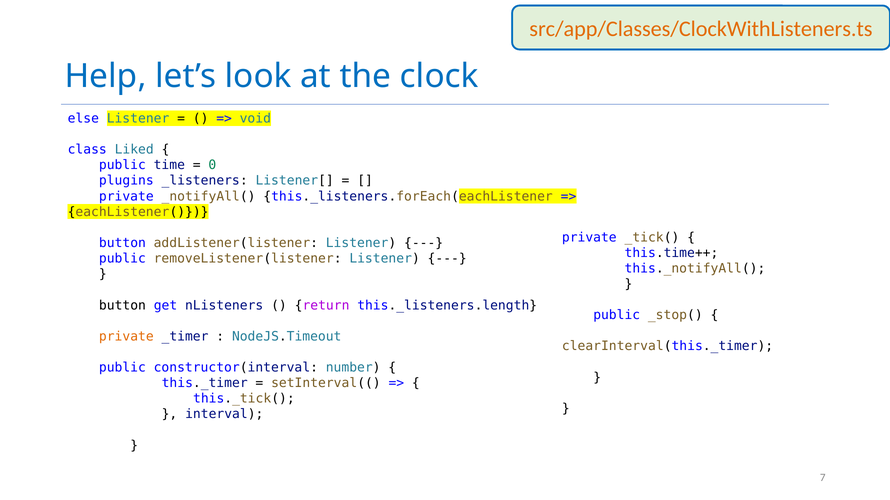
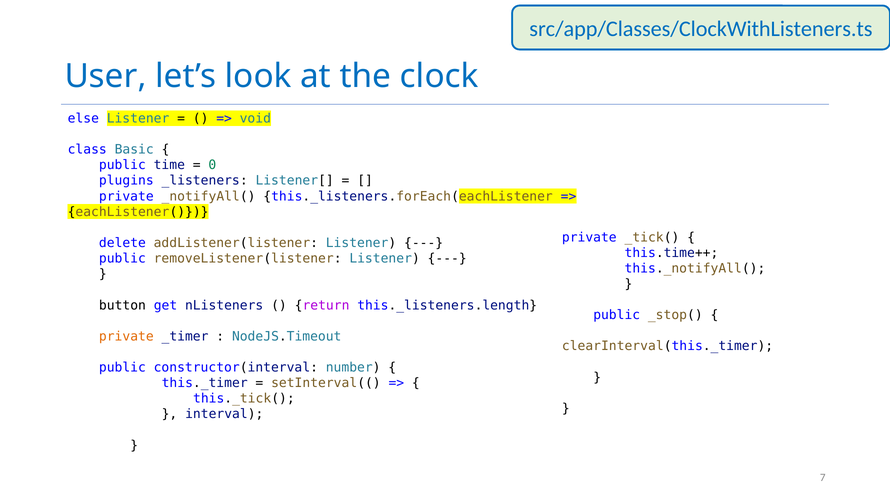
src/app/Classes/ClockWithListeners.ts colour: orange -> blue
Help: Help -> User
Liked: Liked -> Basic
button at (122, 243): button -> delete
